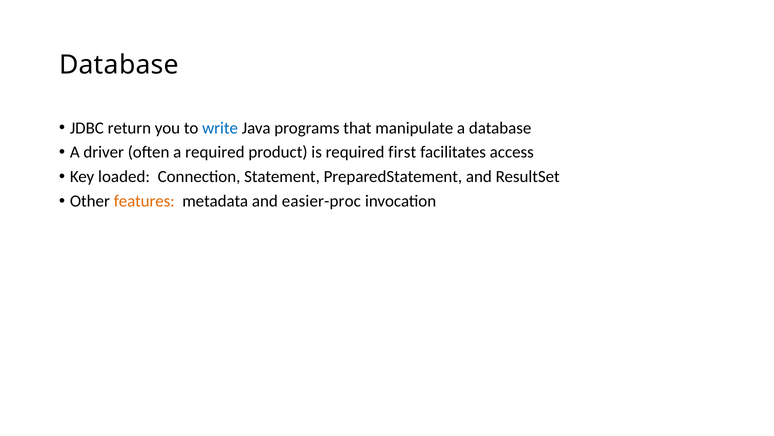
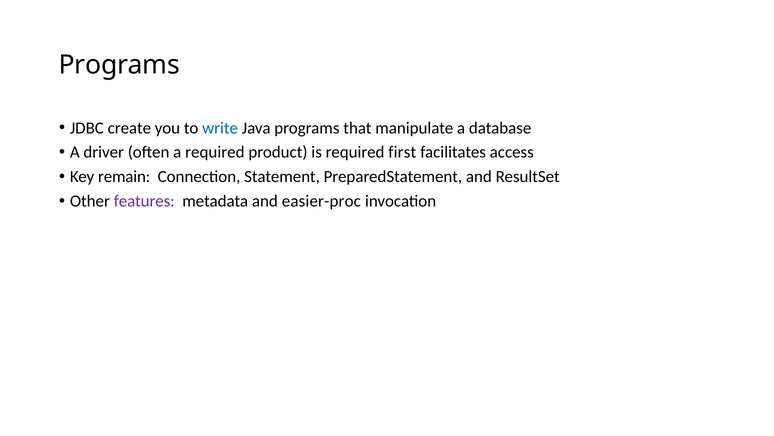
Database at (119, 65): Database -> Programs
return: return -> create
loaded: loaded -> remain
features colour: orange -> purple
